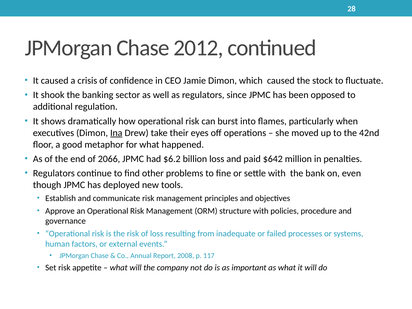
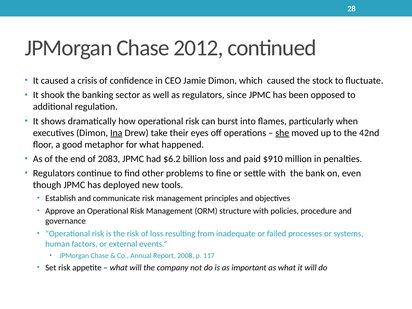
she underline: none -> present
2066: 2066 -> 2083
$642: $642 -> $910
